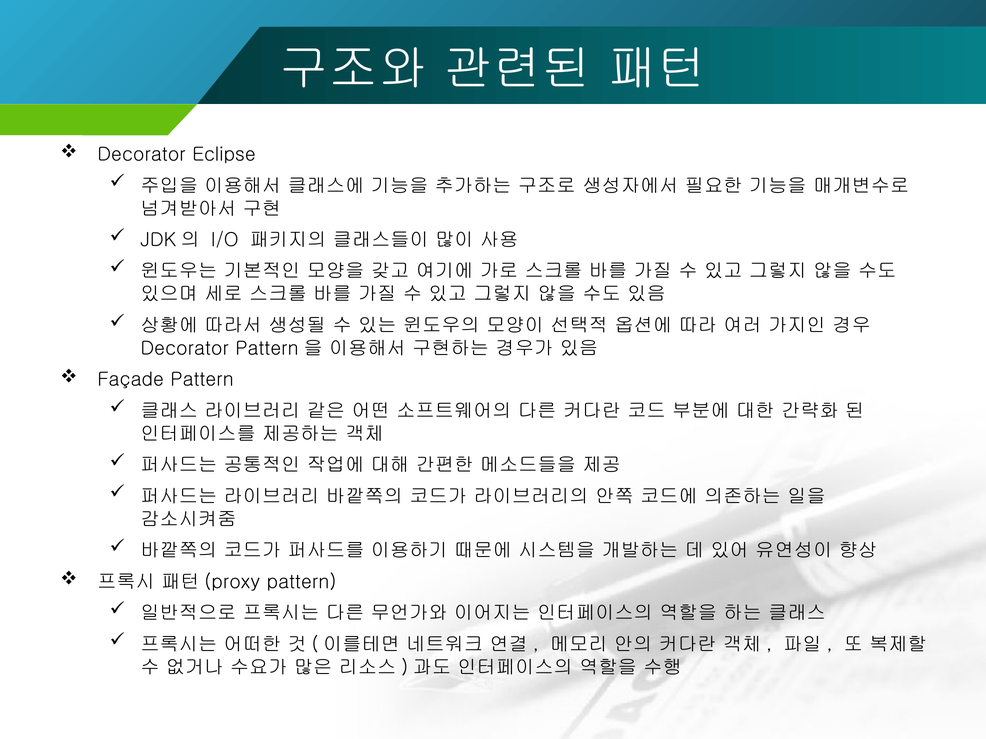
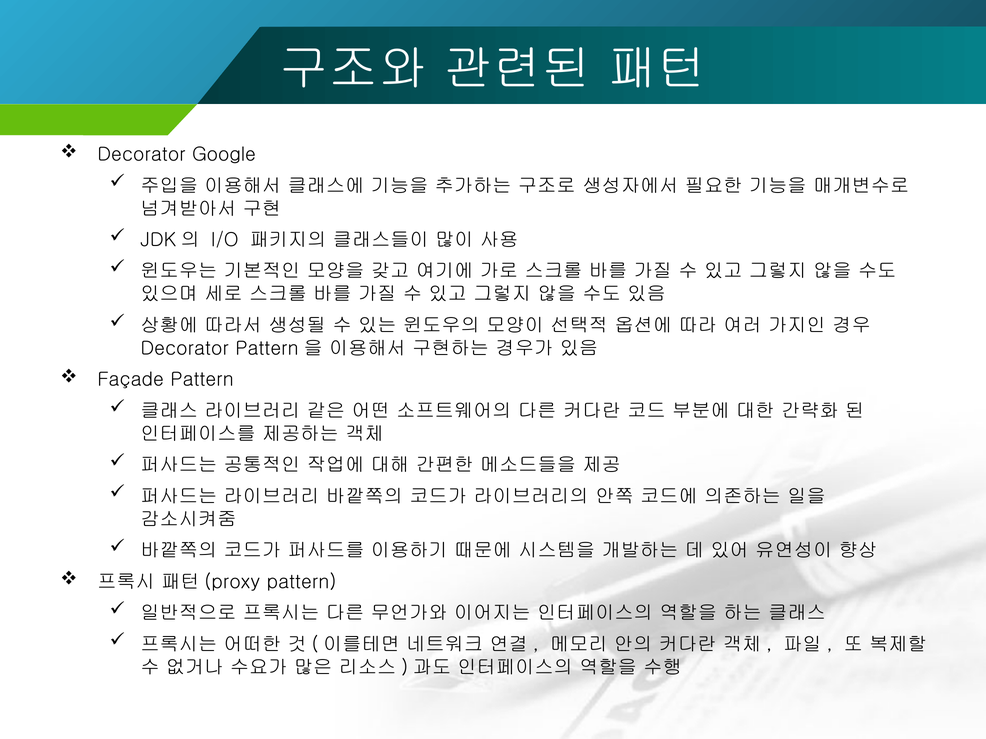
Eclipse: Eclipse -> Google
